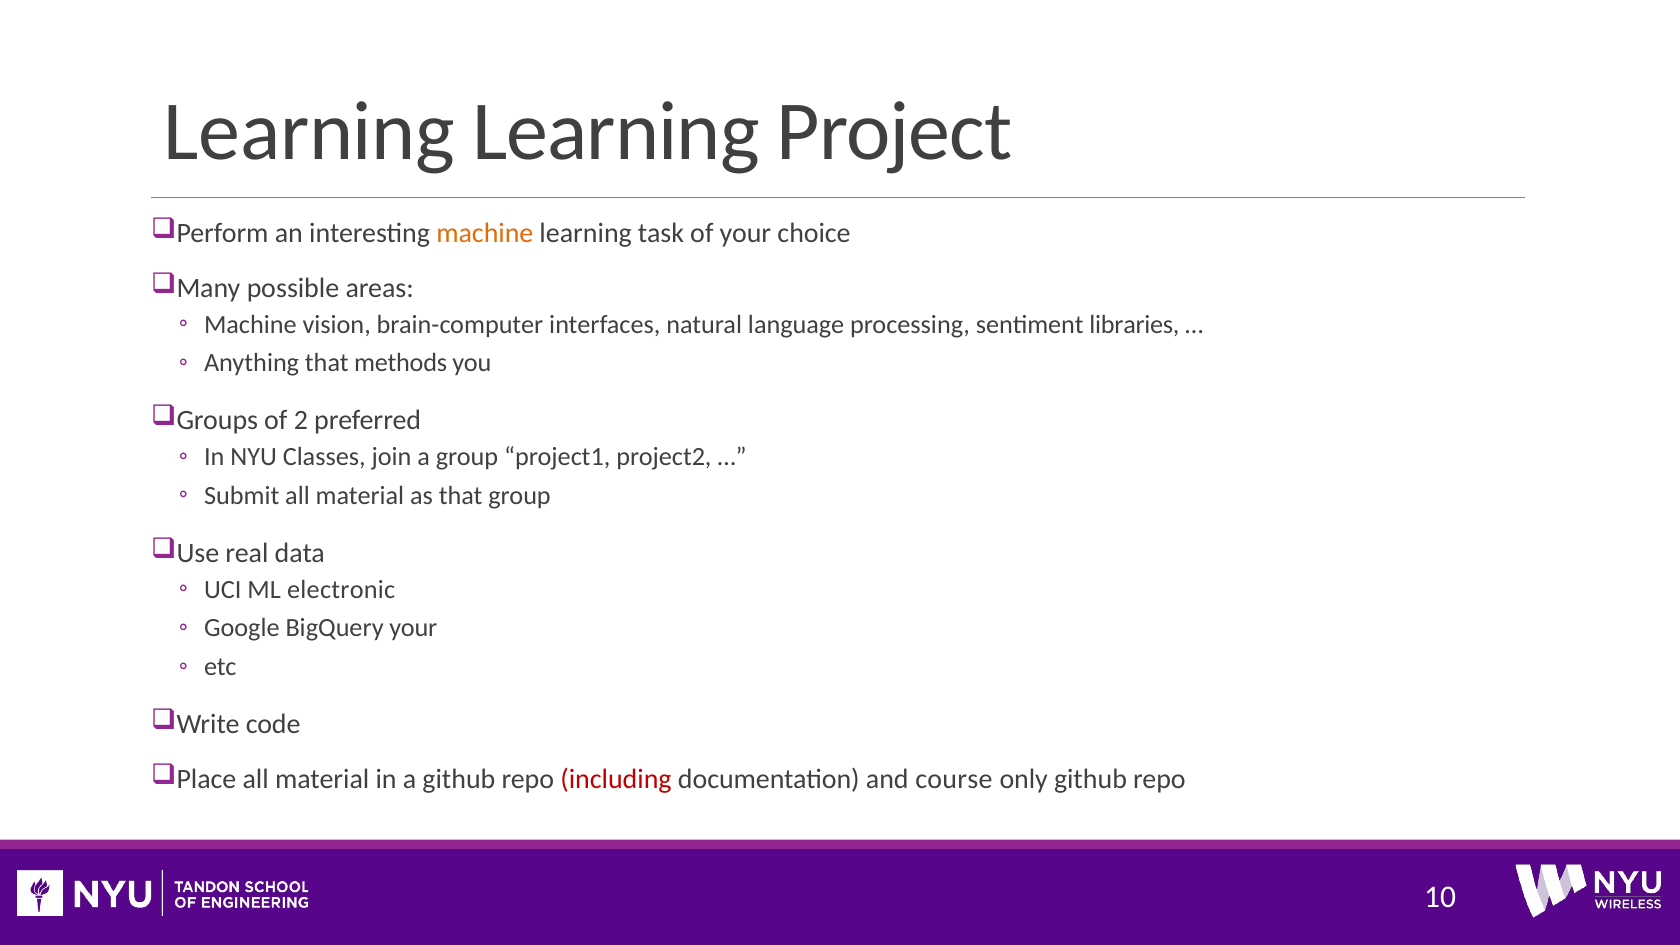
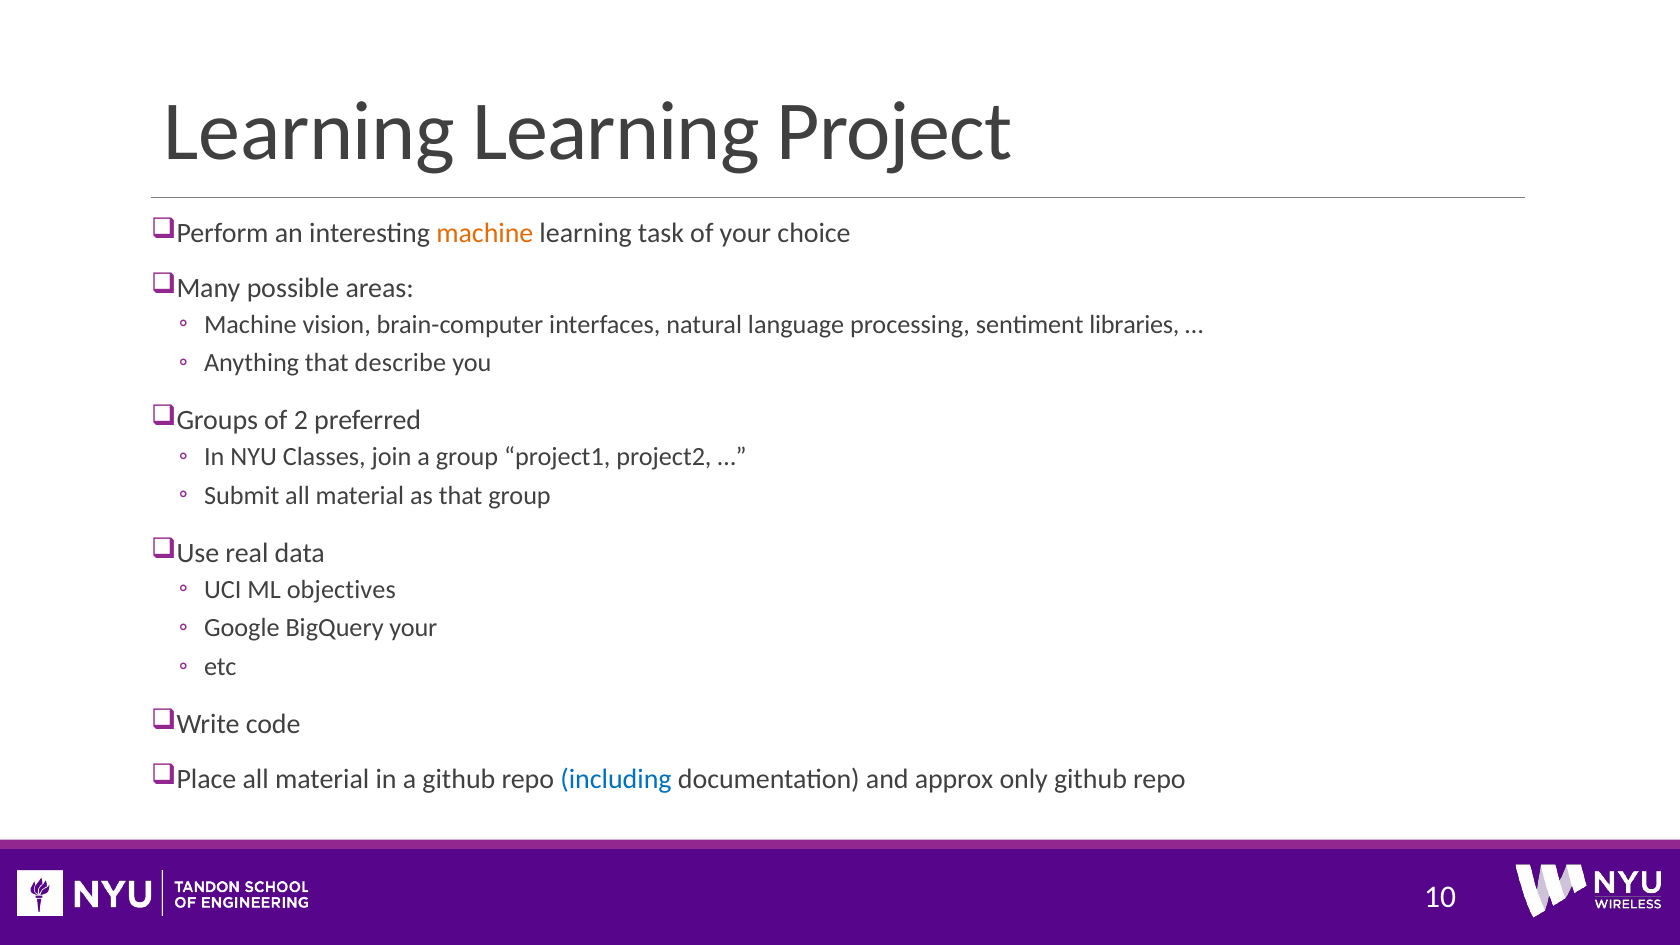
methods: methods -> describe
electronic: electronic -> objectives
including colour: red -> blue
course: course -> approx
